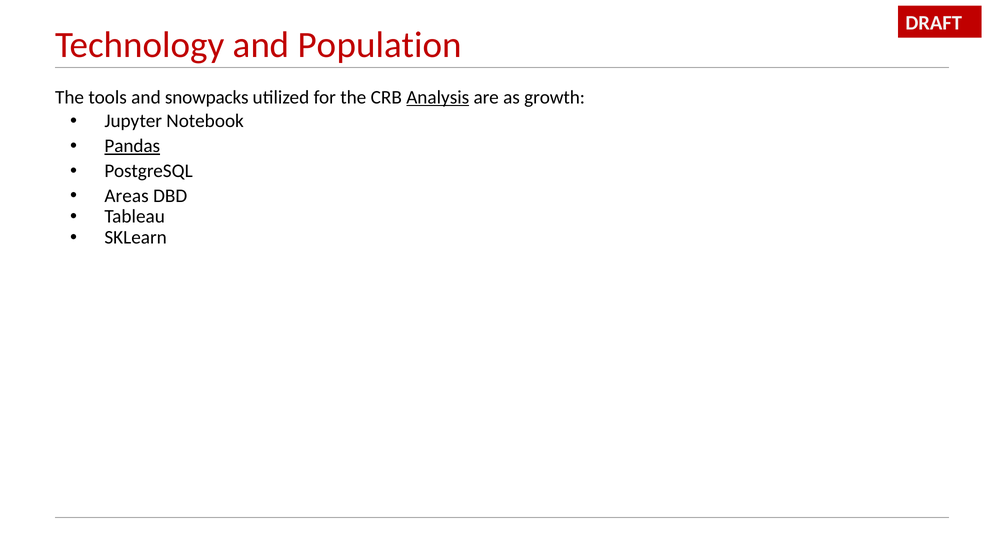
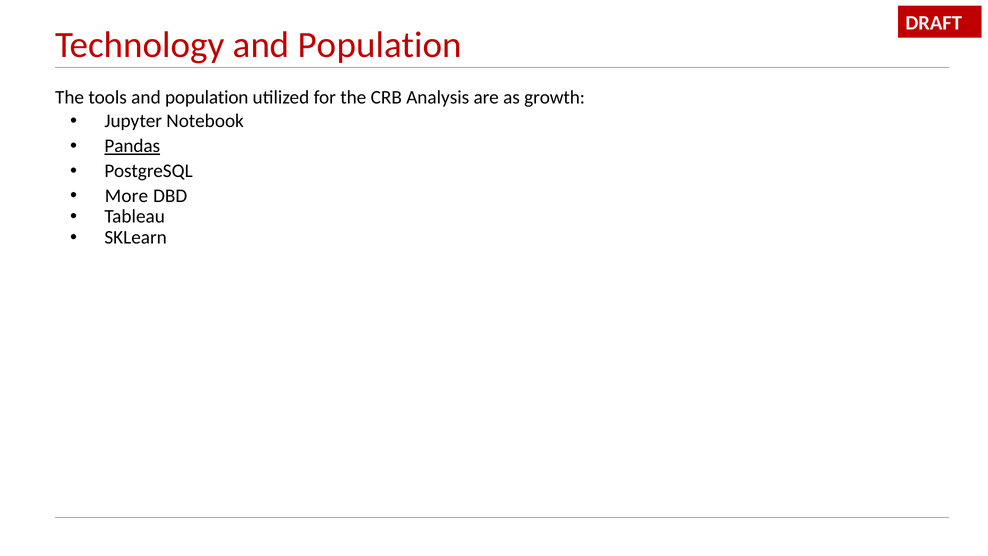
tools and snowpacks: snowpacks -> population
Analysis underline: present -> none
Areas: Areas -> More
